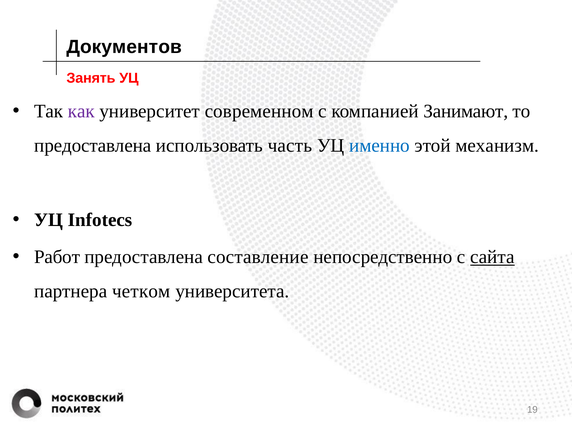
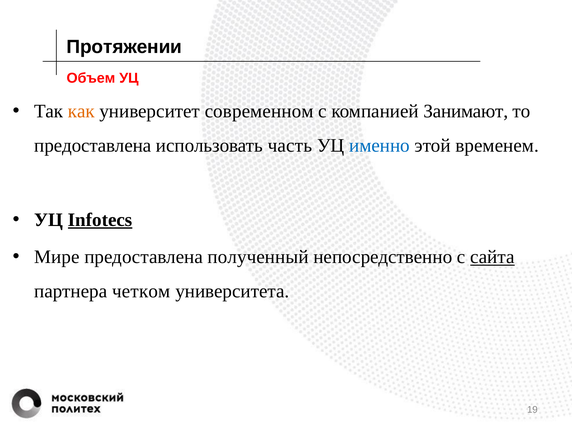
Документов: Документов -> Протяжении
Занять: Занять -> Объем
как colour: purple -> orange
механизм: механизм -> временем
Infotecs underline: none -> present
Работ: Работ -> Мире
составление: составление -> полученный
